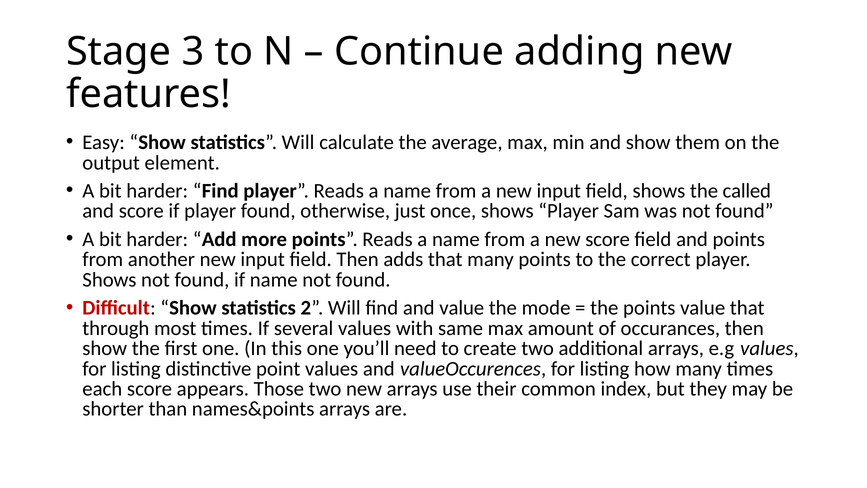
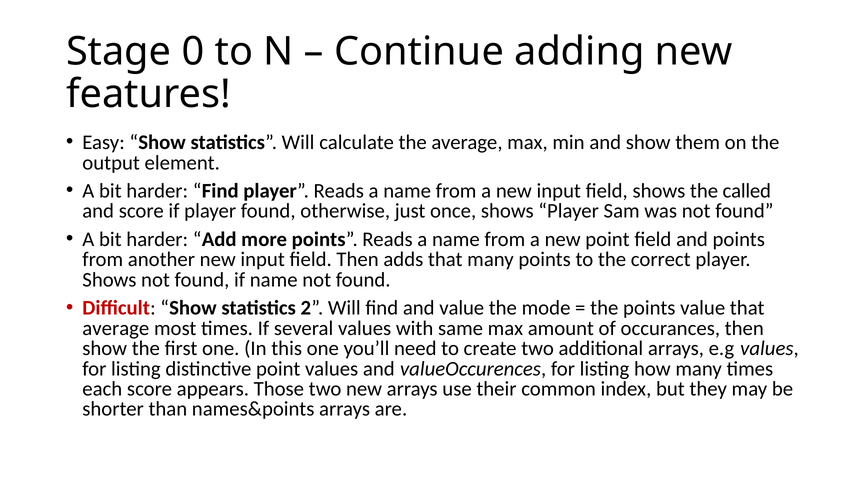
3: 3 -> 0
new score: score -> point
through at (116, 328): through -> average
